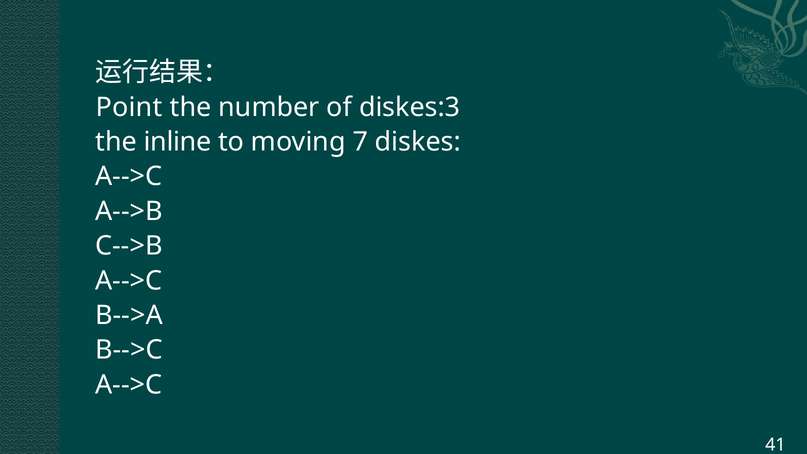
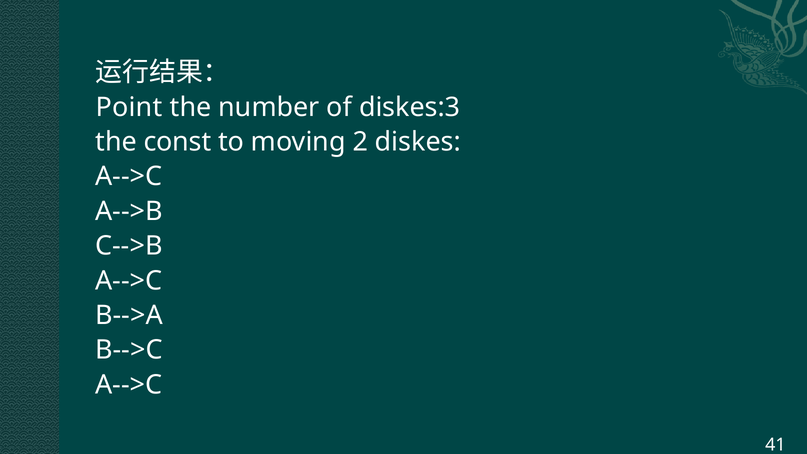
inline: inline -> const
7: 7 -> 2
